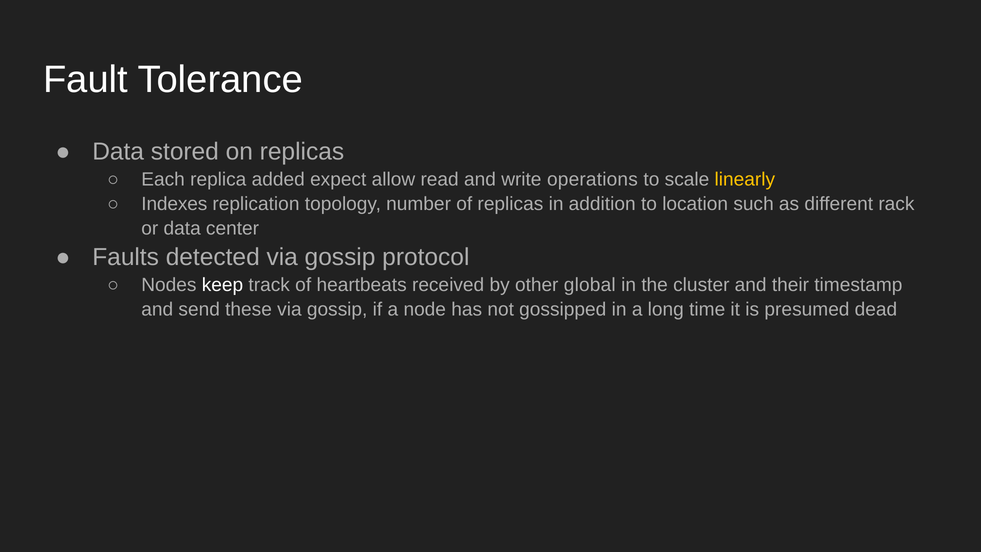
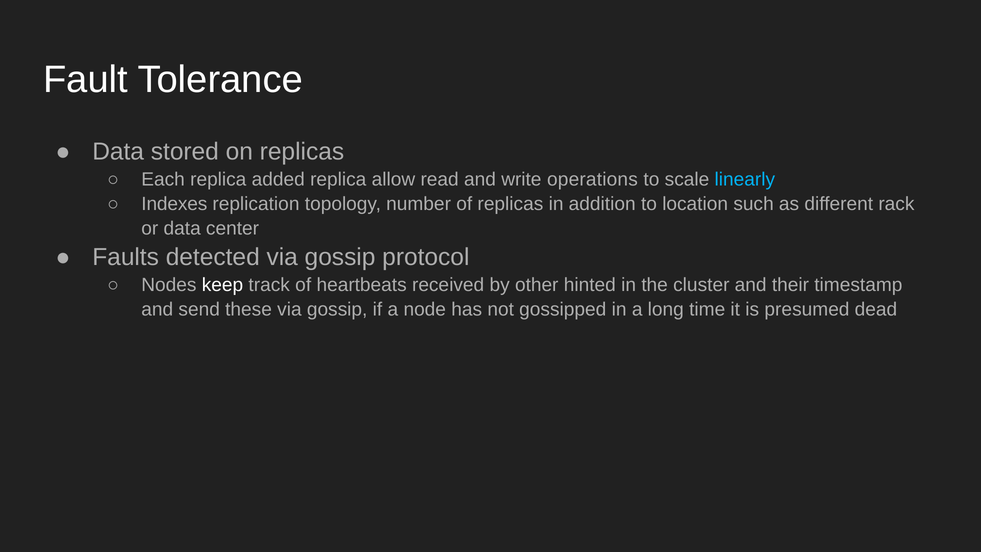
added expect: expect -> replica
linearly colour: yellow -> light blue
global: global -> hinted
